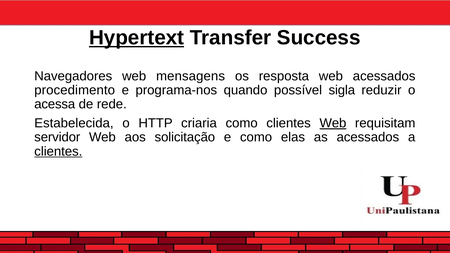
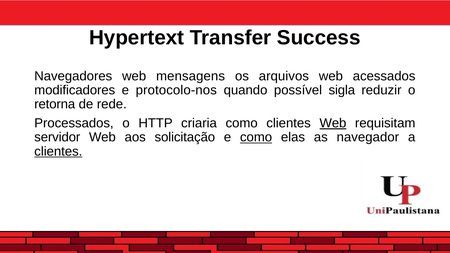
Hypertext underline: present -> none
resposta: resposta -> arquivos
procedimento: procedimento -> modificadores
programa-nos: programa-nos -> protocolo-nos
acessa: acessa -> retorna
Estabelecida: Estabelecida -> Processados
como at (256, 137) underline: none -> present
as acessados: acessados -> navegador
